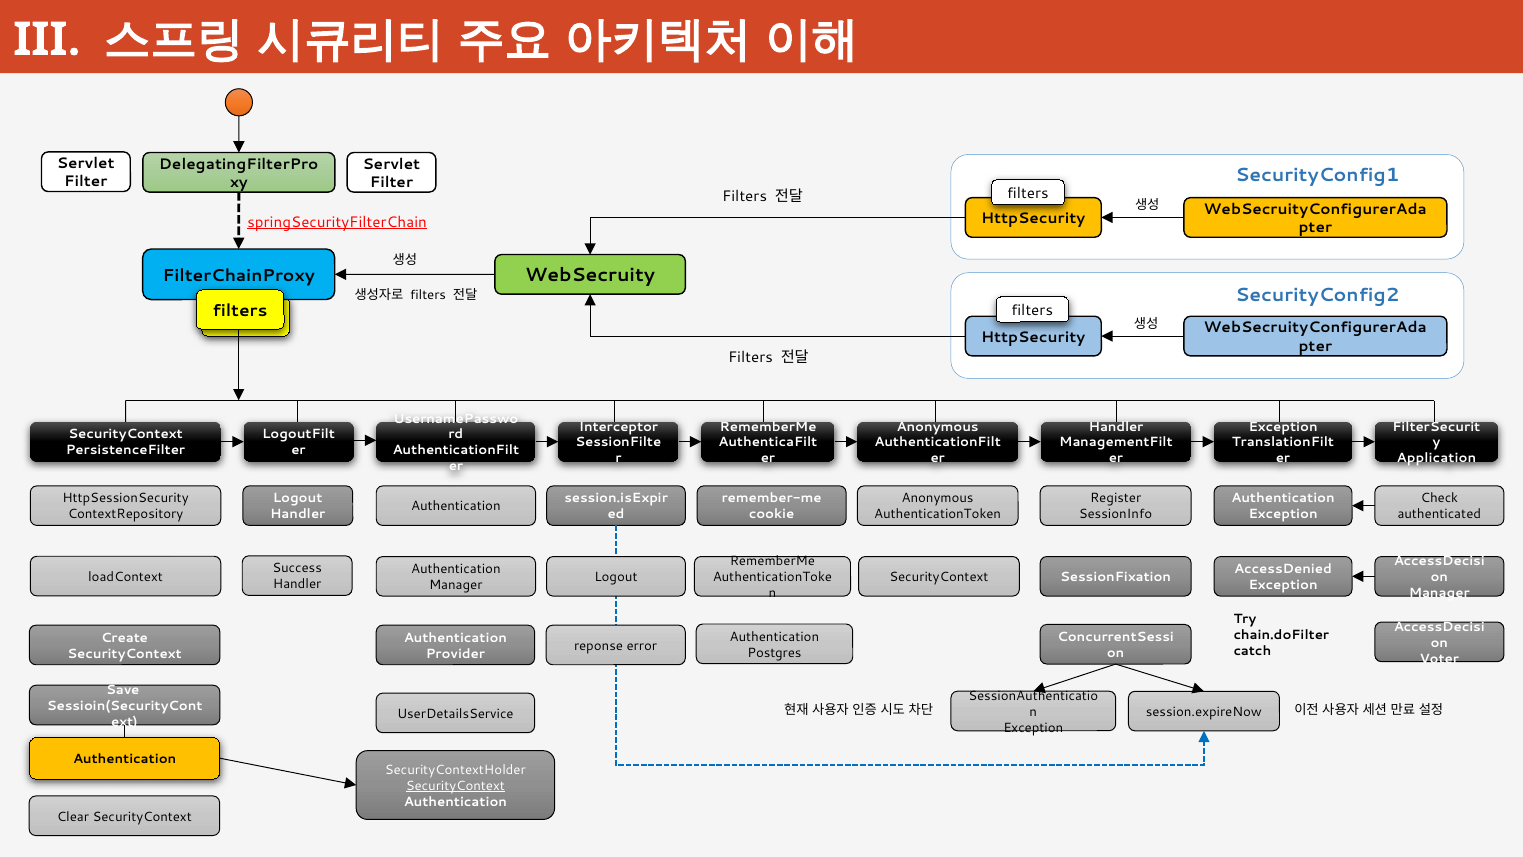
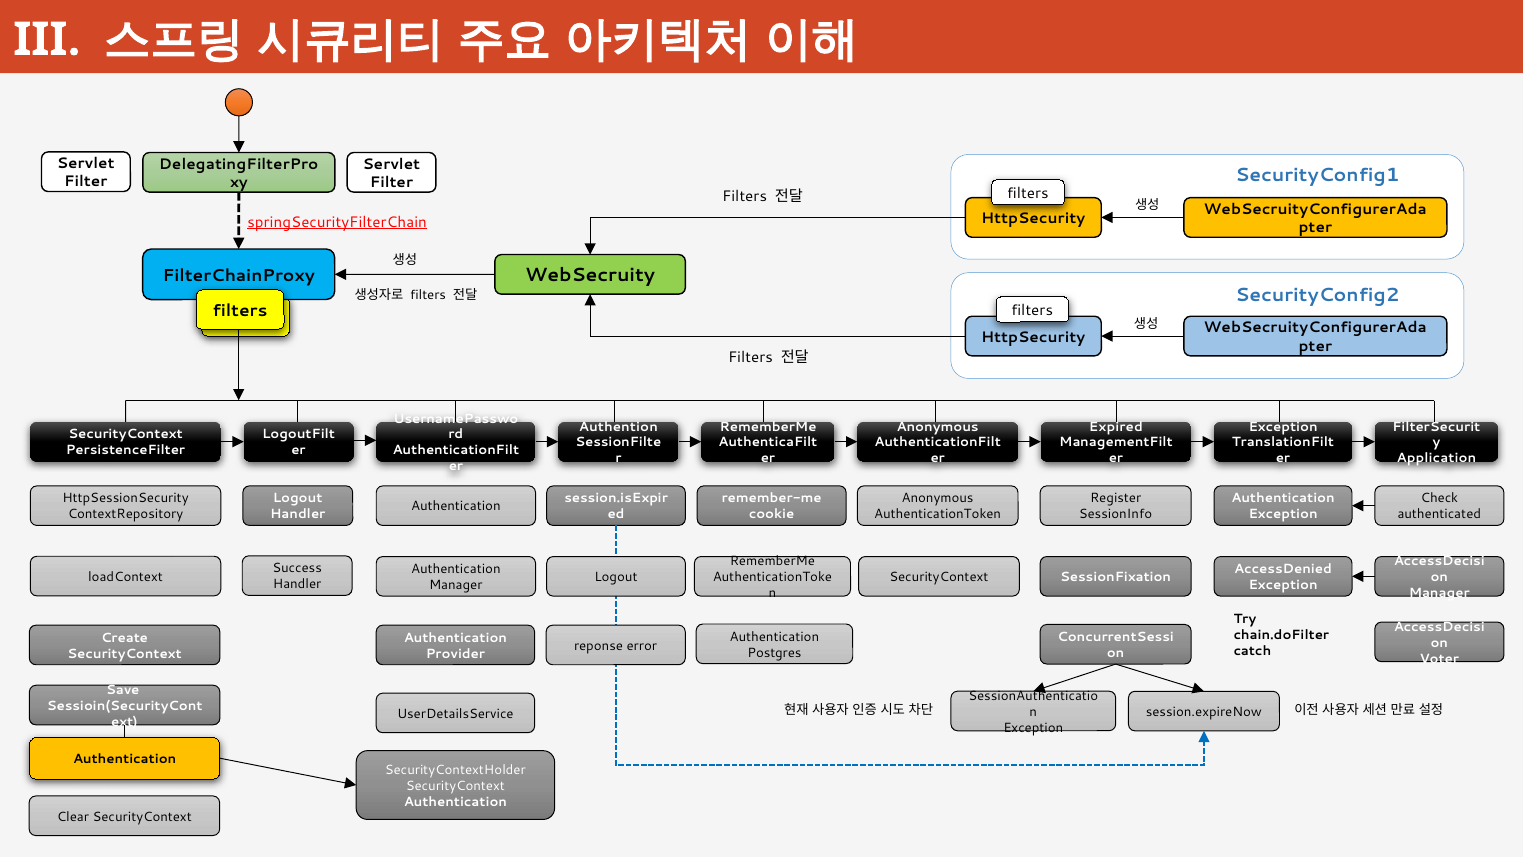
Interceptor: Interceptor -> Authention
Handler at (1116, 426): Handler -> Expired
SecurityContext at (455, 786) underline: present -> none
